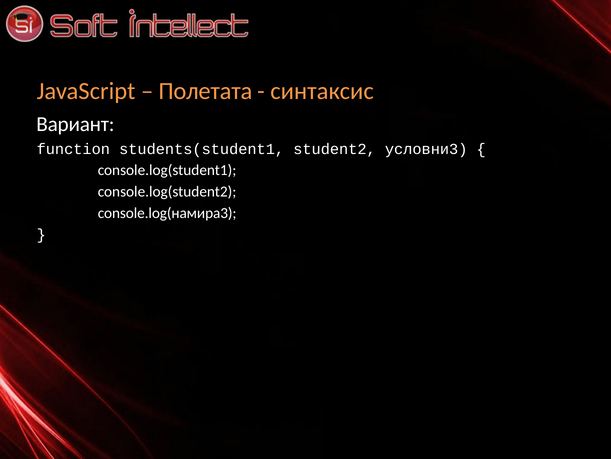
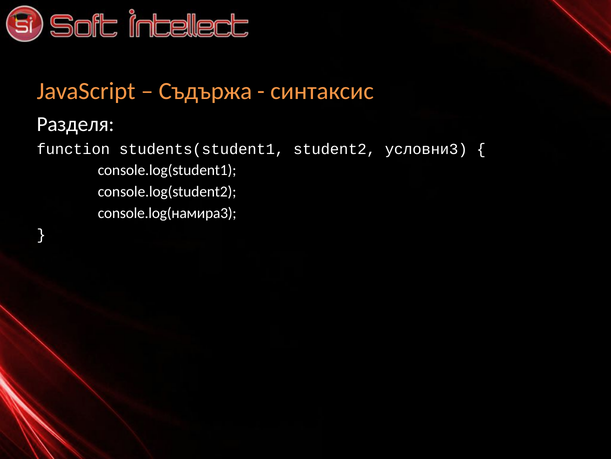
Полетата: Полетата -> Съдържа
Вариант: Вариант -> Разделя
